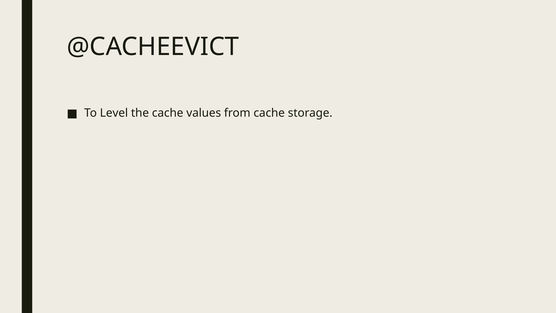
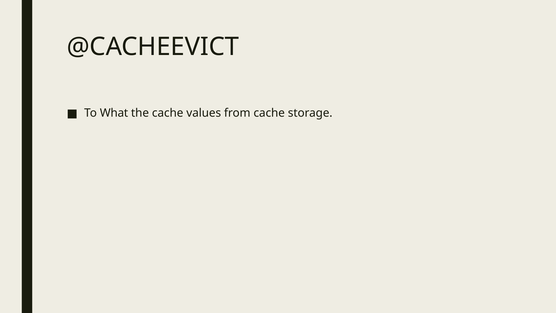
Level: Level -> What
